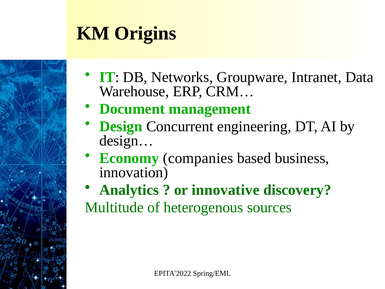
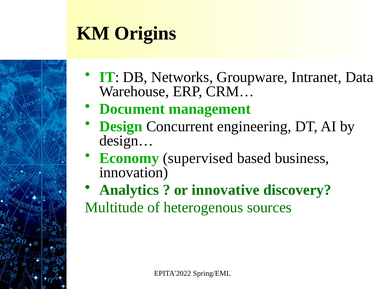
companies: companies -> supervised
